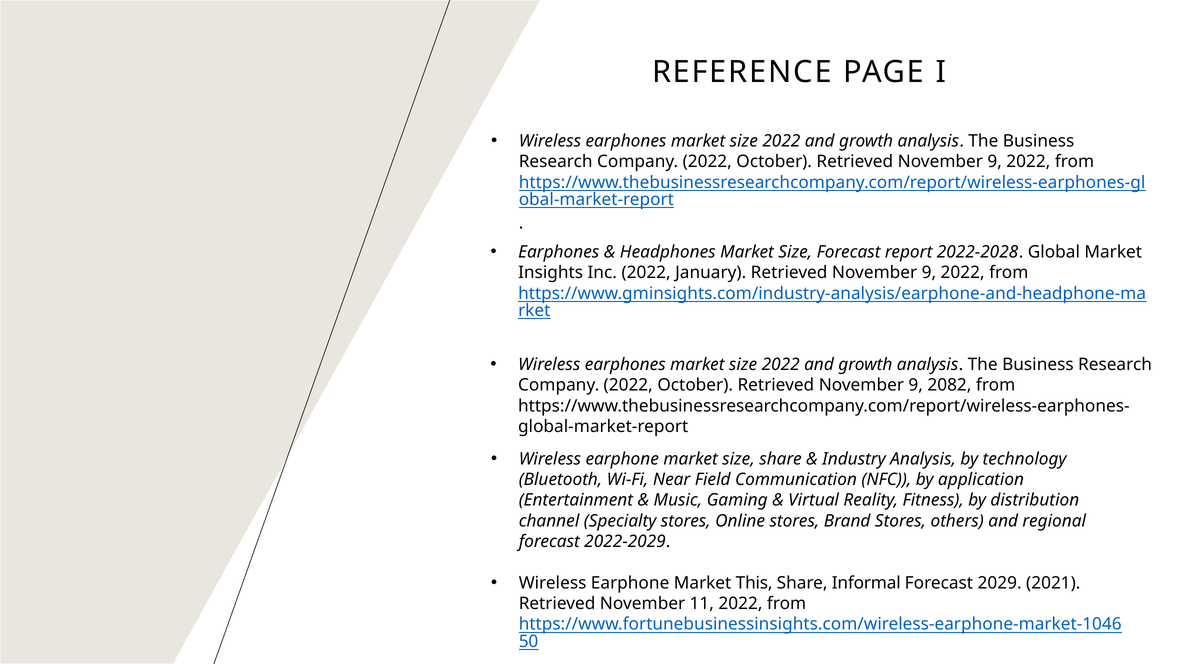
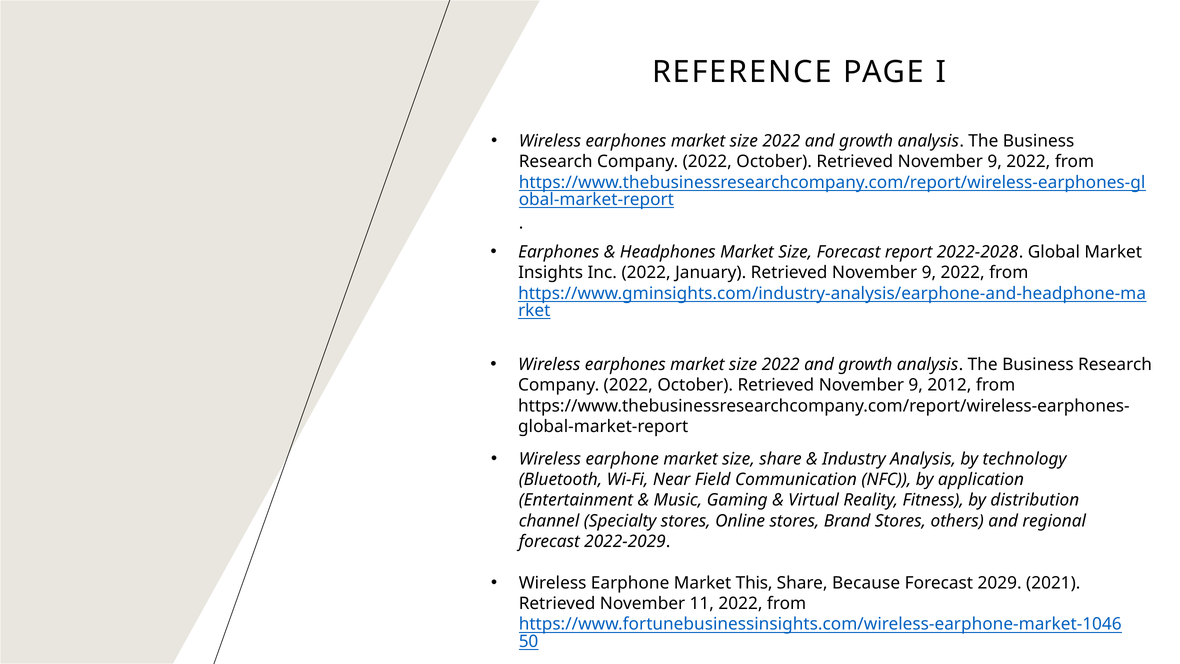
2082: 2082 -> 2012
Informal: Informal -> Because
